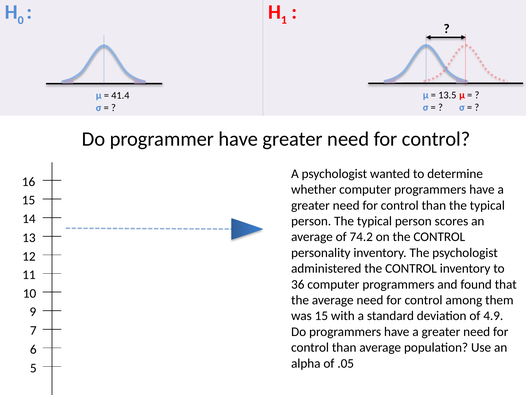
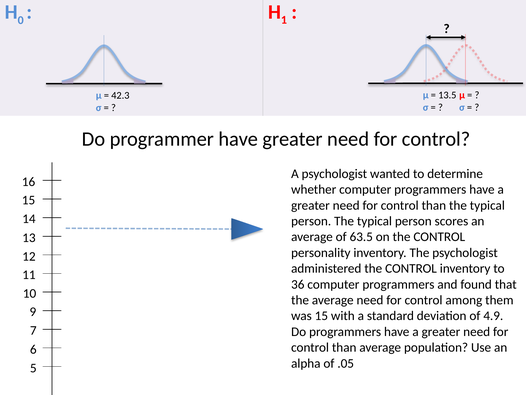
41.4: 41.4 -> 42.3
74.2: 74.2 -> 63.5
